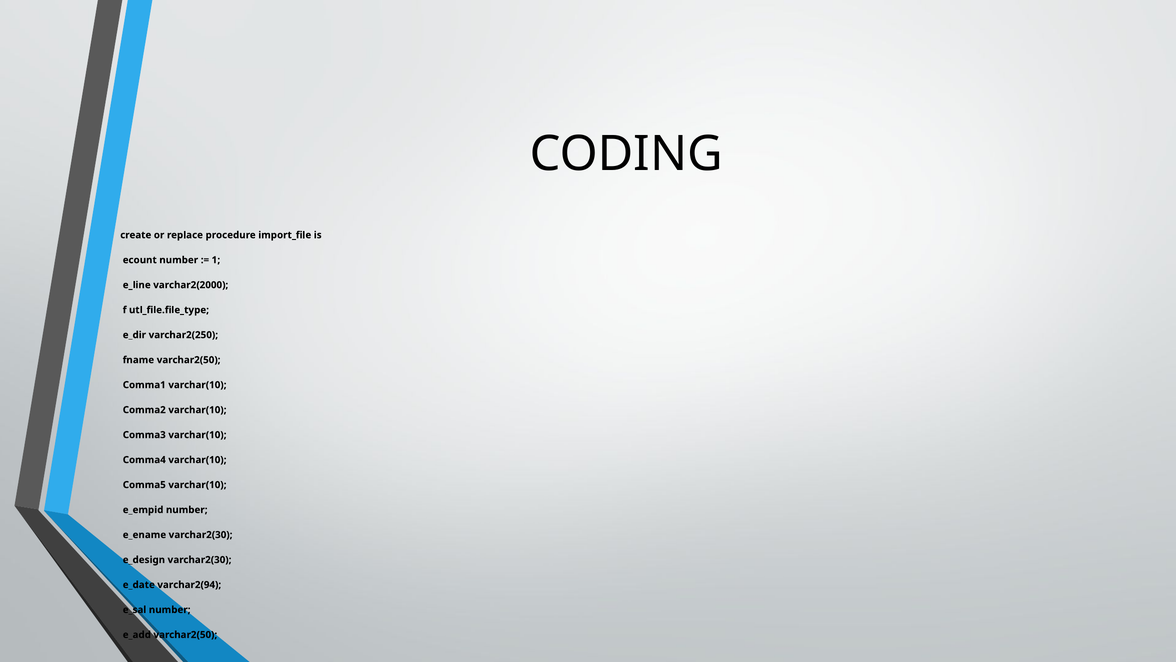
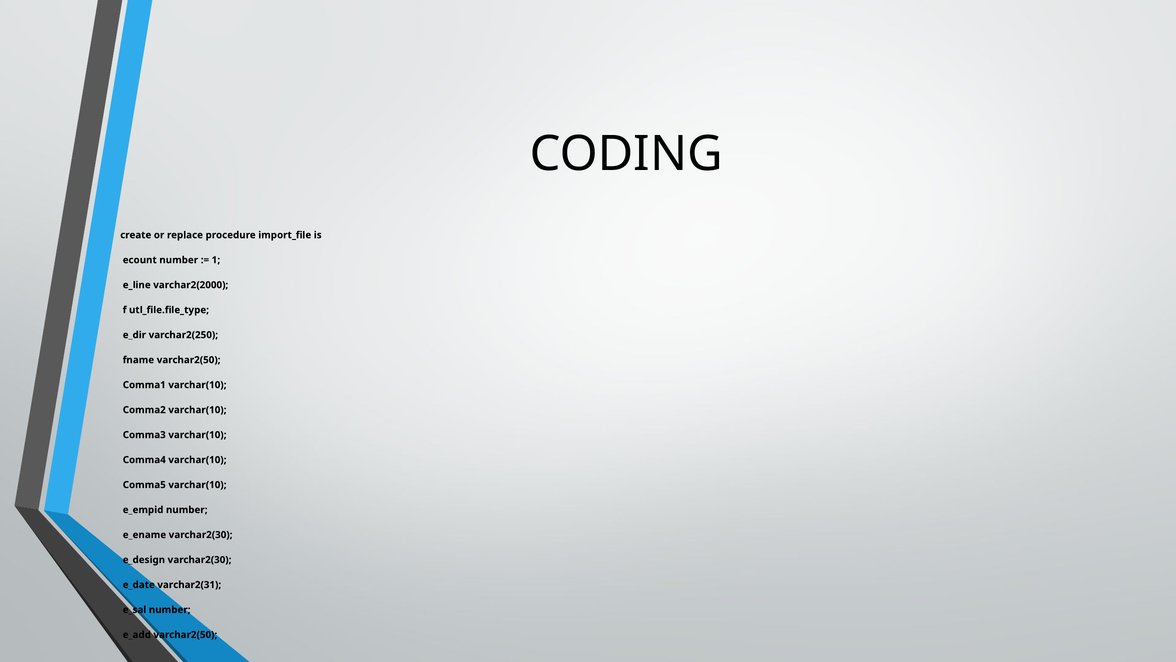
varchar2(94: varchar2(94 -> varchar2(31
